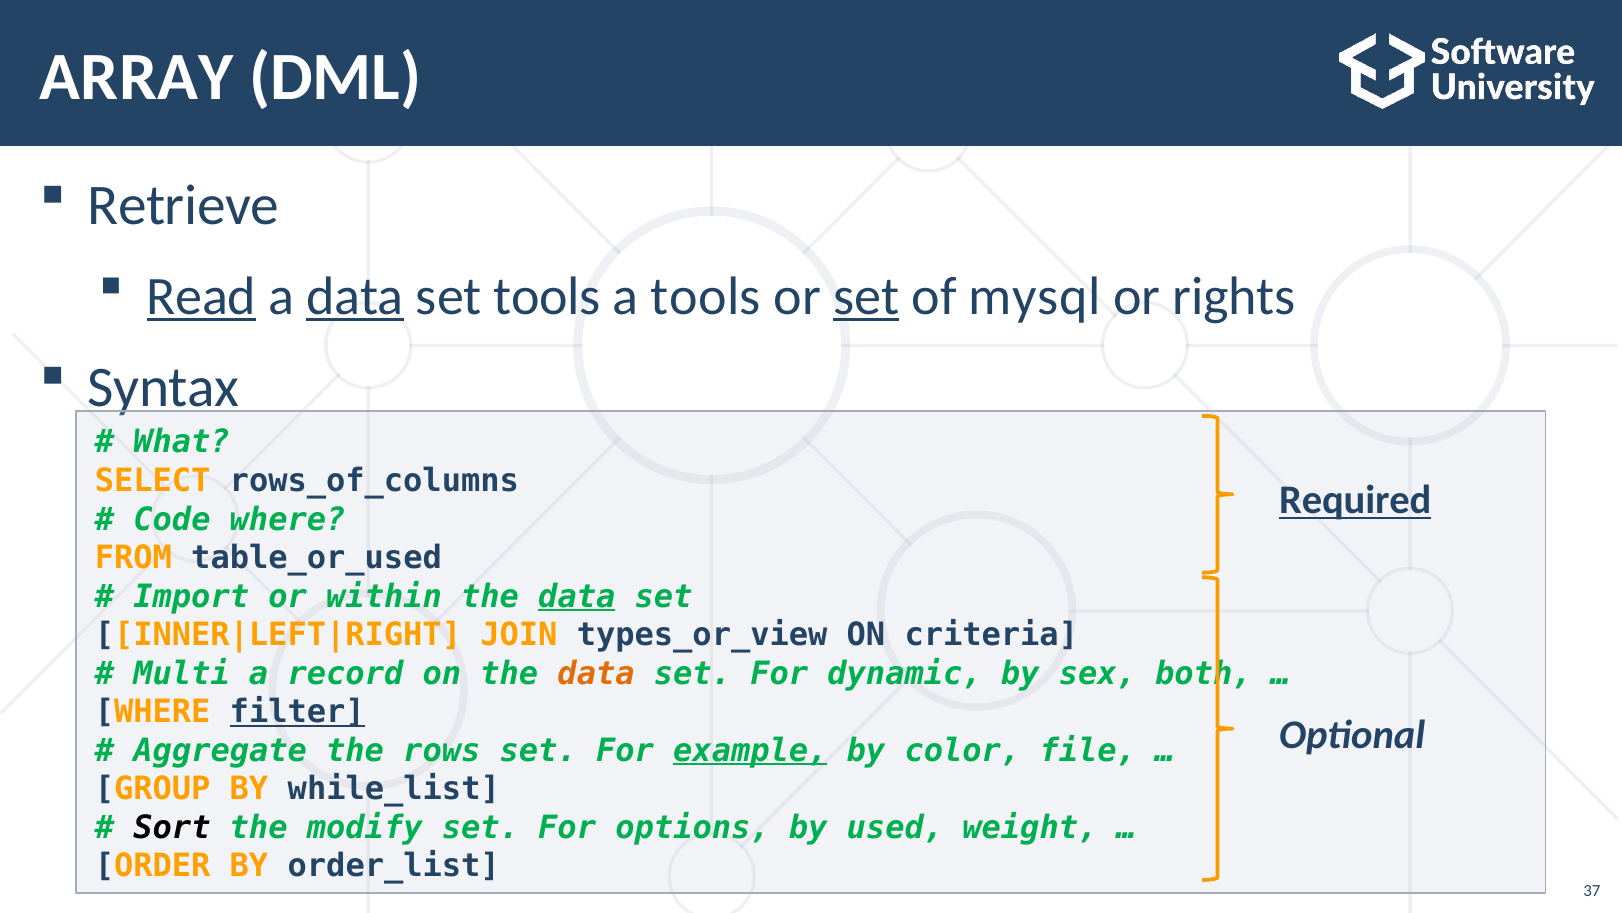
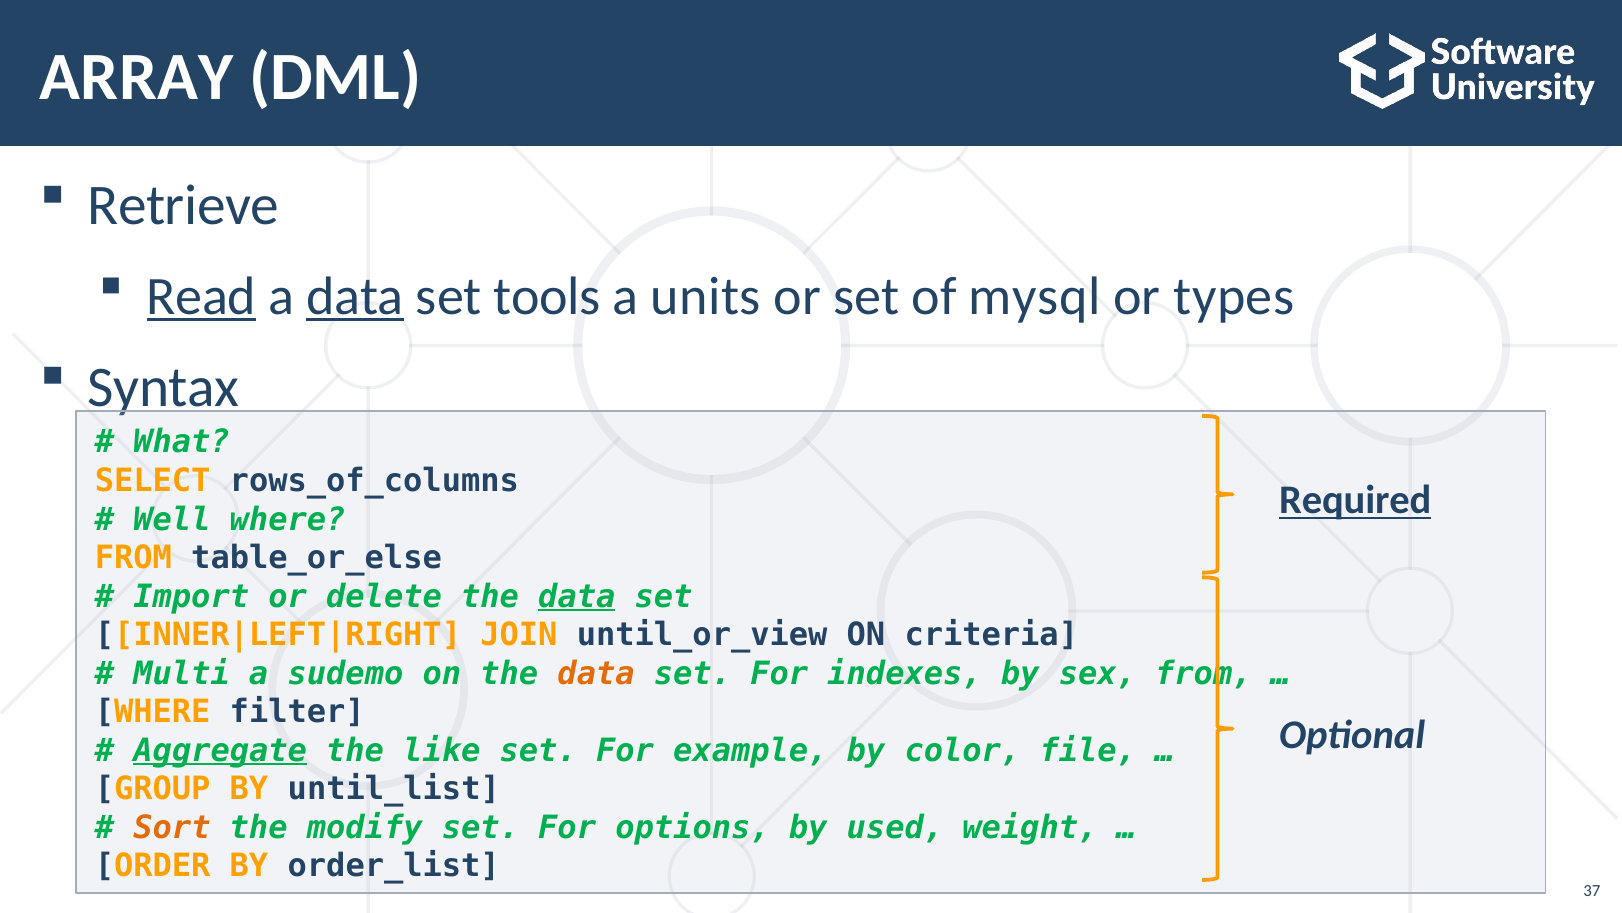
a tools: tools -> units
set at (866, 296) underline: present -> none
rights: rights -> types
Code: Code -> Well
table_or_used: table_or_used -> table_or_else
within: within -> delete
types_or_view: types_or_view -> until_or_view
record: record -> sudemo
dynamic: dynamic -> indexes
sex both: both -> from
filter underline: present -> none
Aggregate underline: none -> present
rows: rows -> like
example underline: present -> none
while_list: while_list -> until_list
Sort colour: black -> orange
